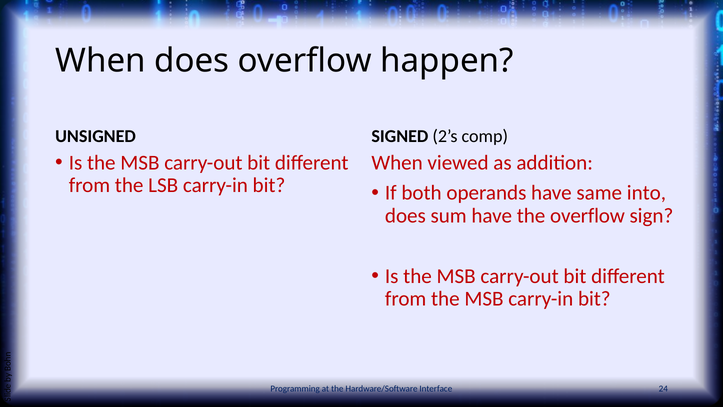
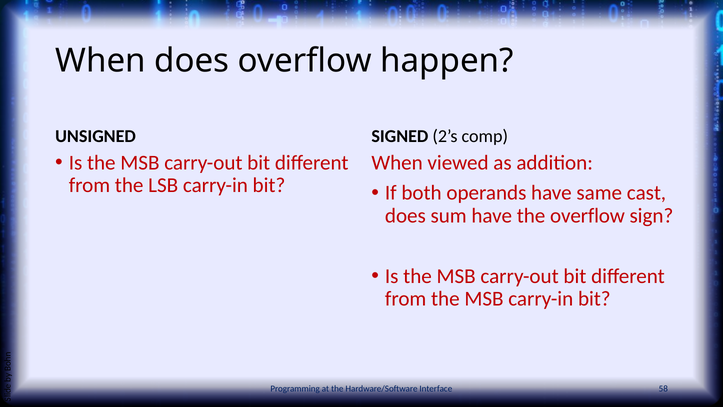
into: into -> cast
24: 24 -> 58
